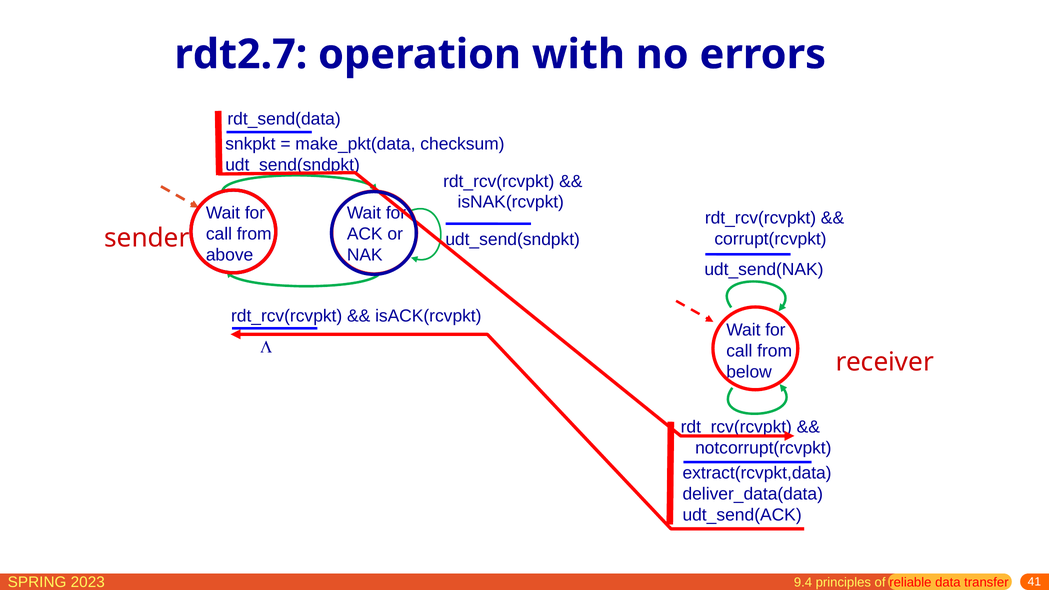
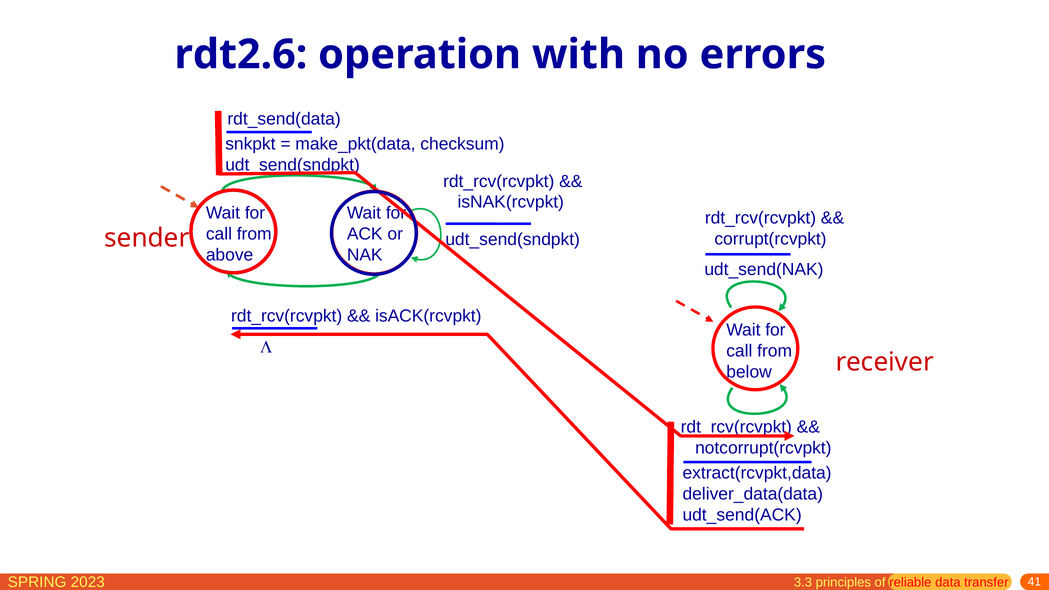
rdt2.7: rdt2.7 -> rdt2.6
9.4: 9.4 -> 3.3
